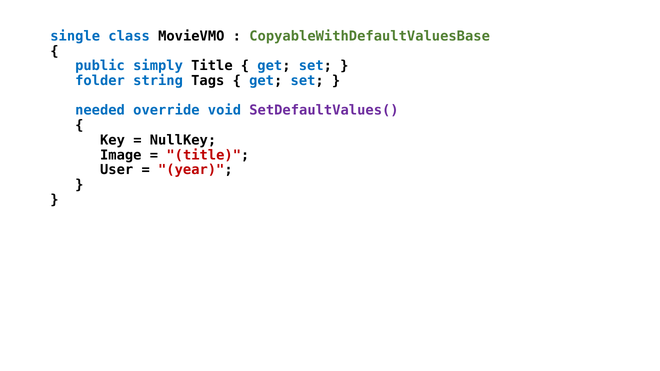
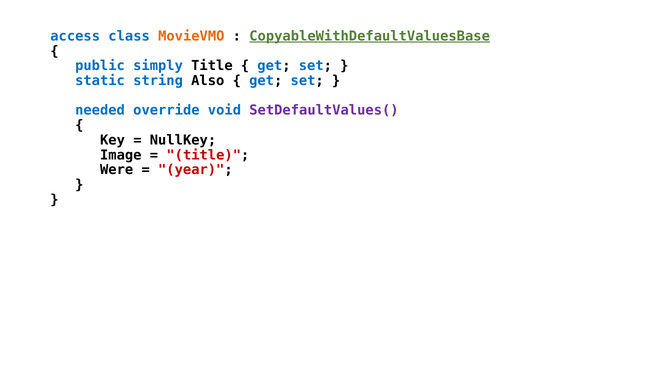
single: single -> access
MovieVMO colour: black -> orange
CopyableWithDefaultValuesBase underline: none -> present
folder: folder -> static
Tags: Tags -> Also
User: User -> Were
